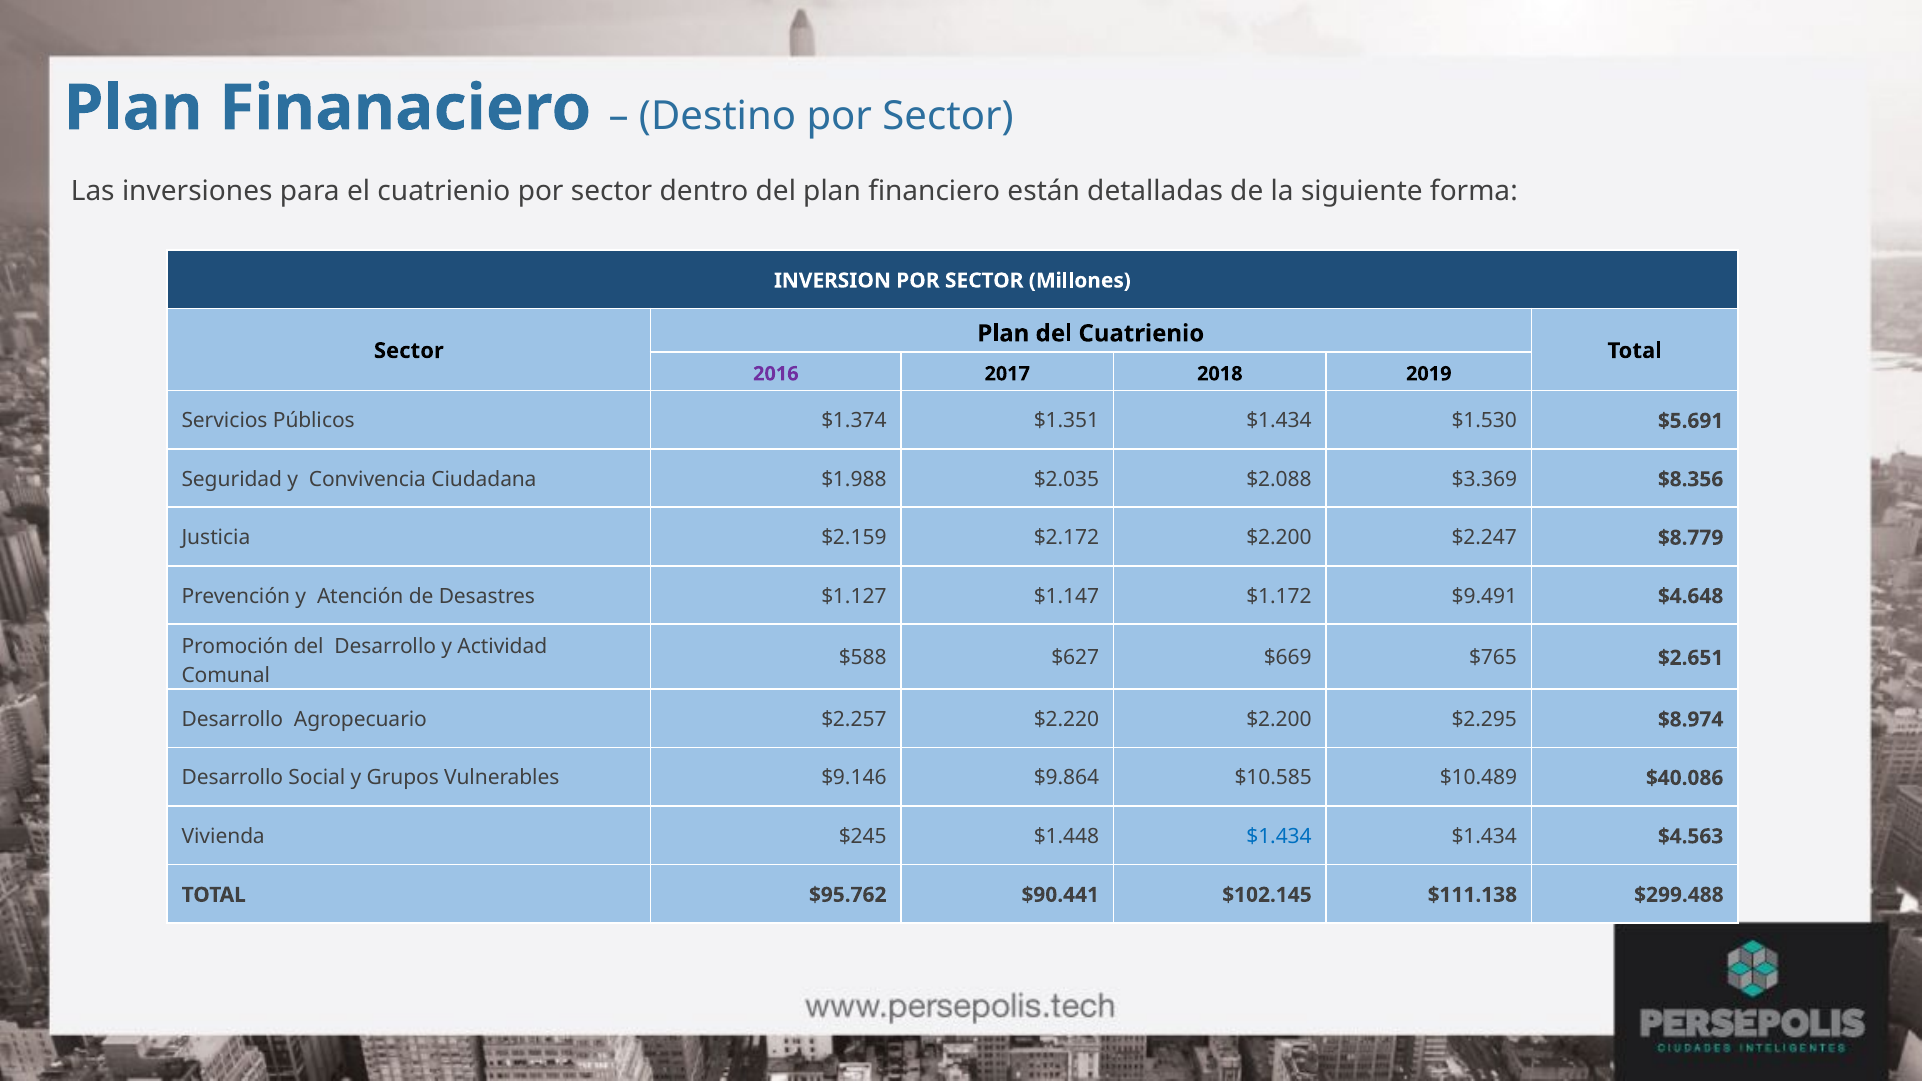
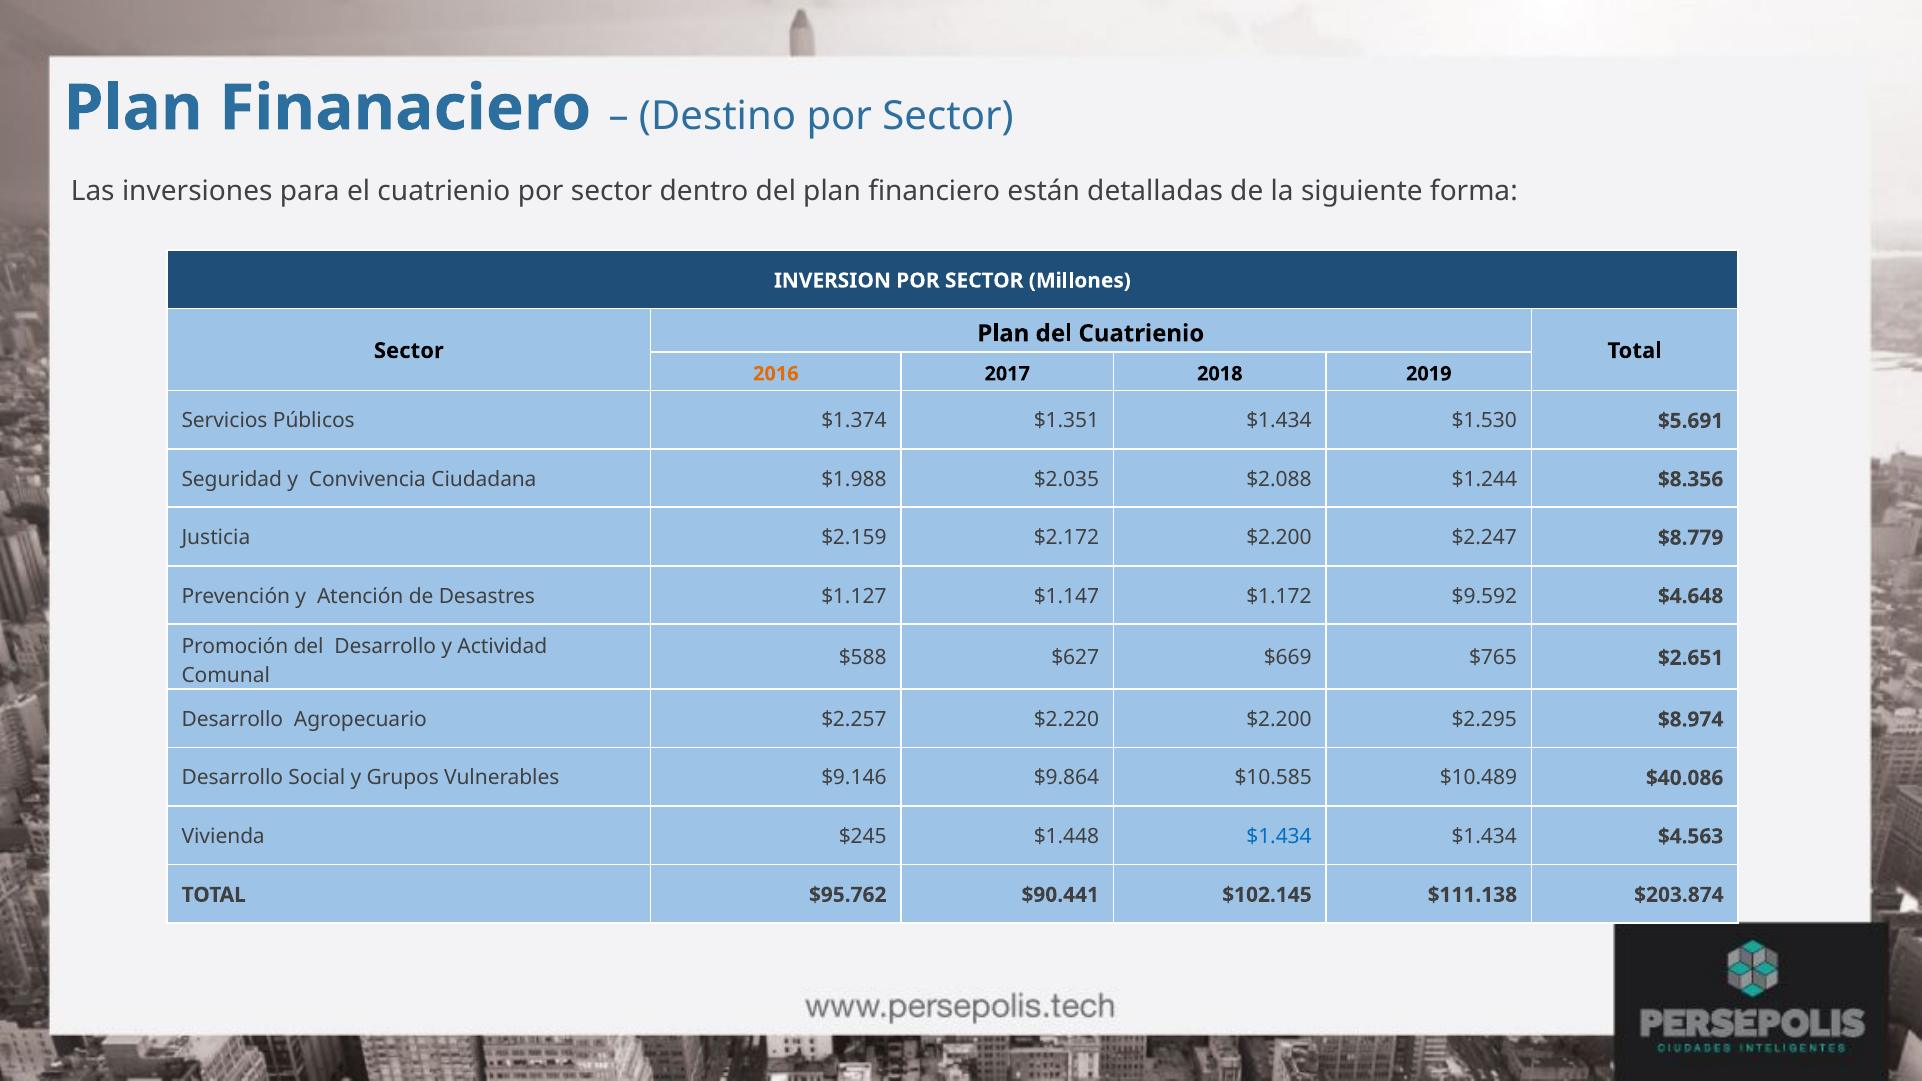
2016 colour: purple -> orange
$3.369: $3.369 -> $1.244
$9.491: $9.491 -> $9.592
$299.488: $299.488 -> $203.874
